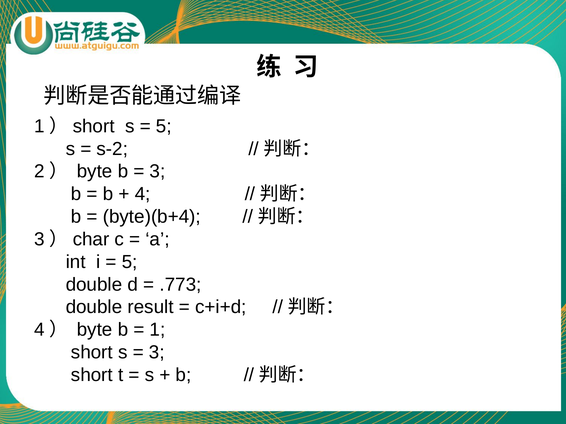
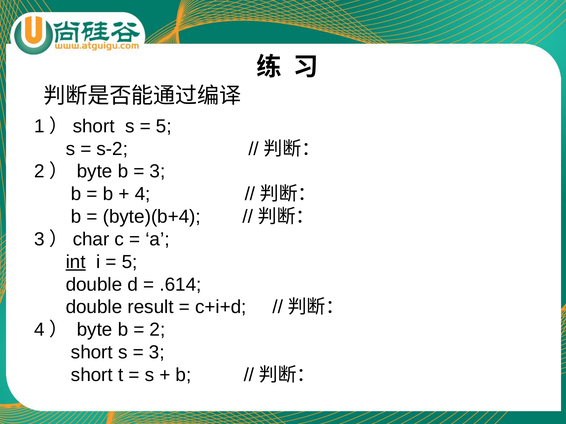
int underline: none -> present
.773: .773 -> .614
1: 1 -> 2
